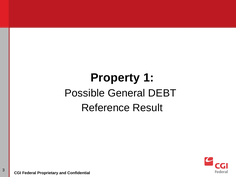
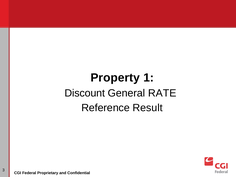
Possible: Possible -> Discount
DEBT: DEBT -> RATE
